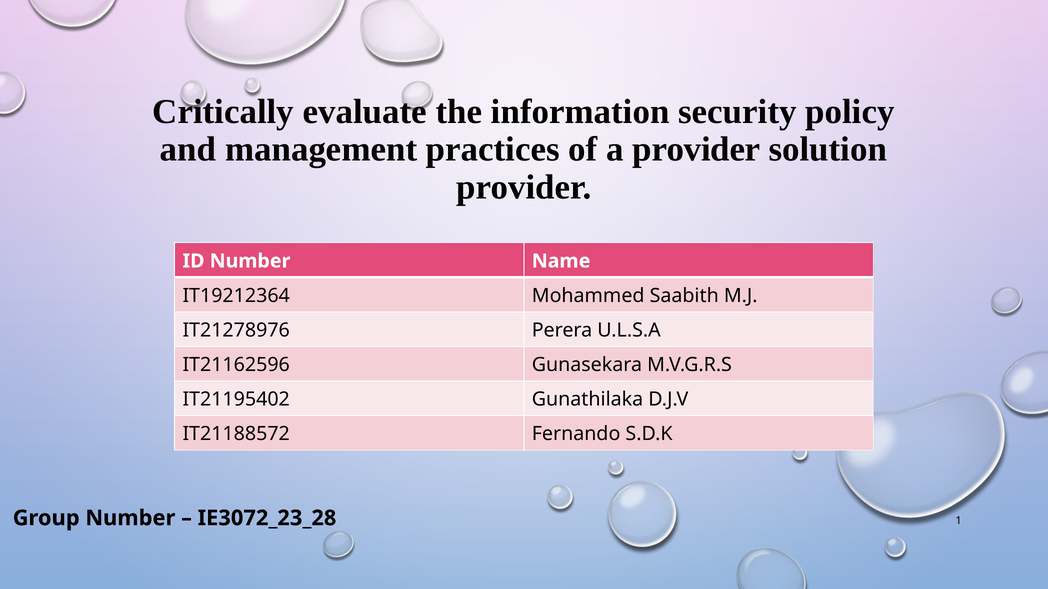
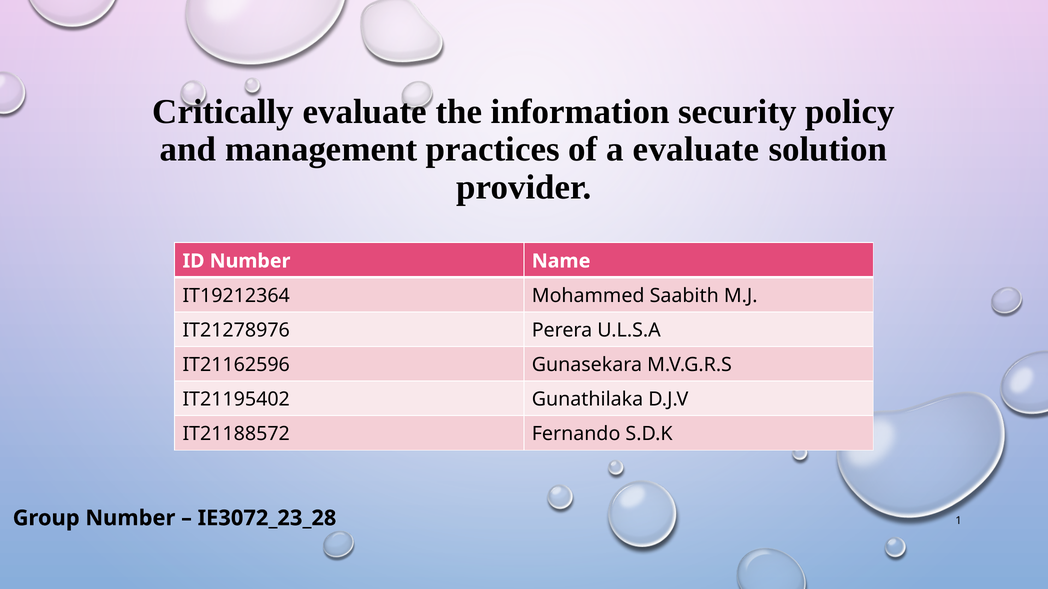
a provider: provider -> evaluate
